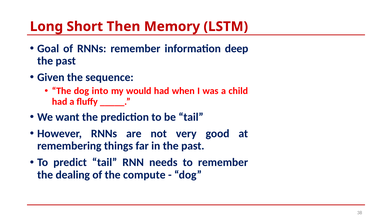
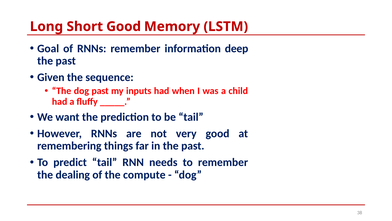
Short Then: Then -> Good
dog into: into -> past
would: would -> inputs
